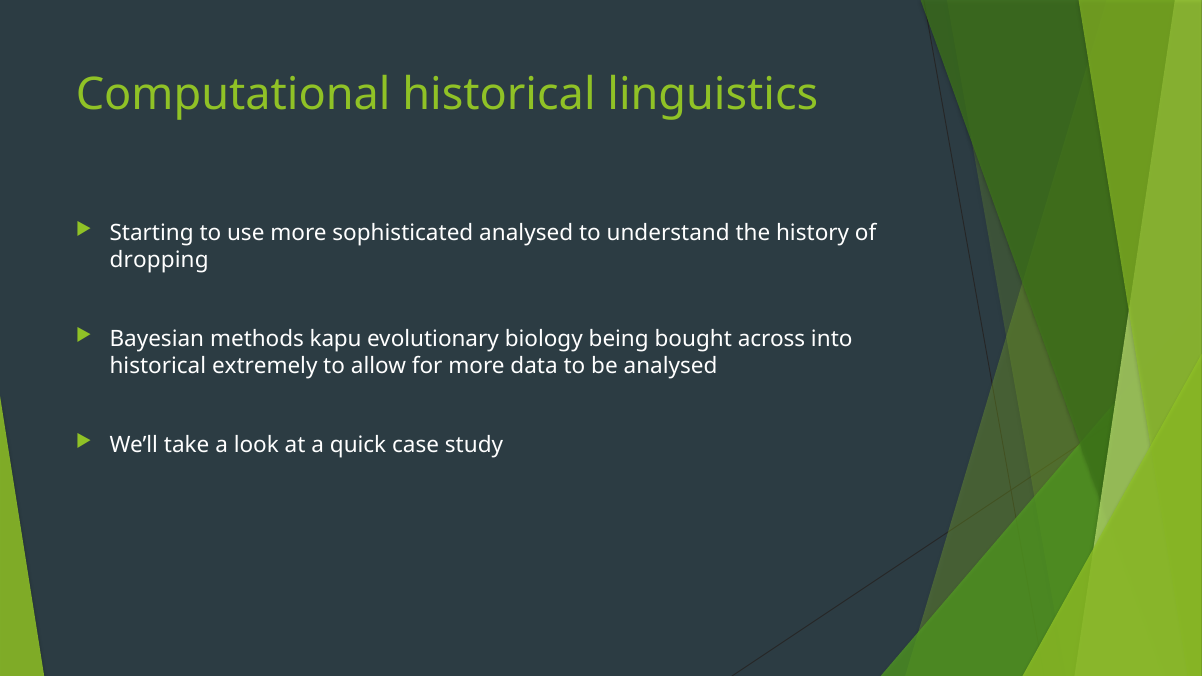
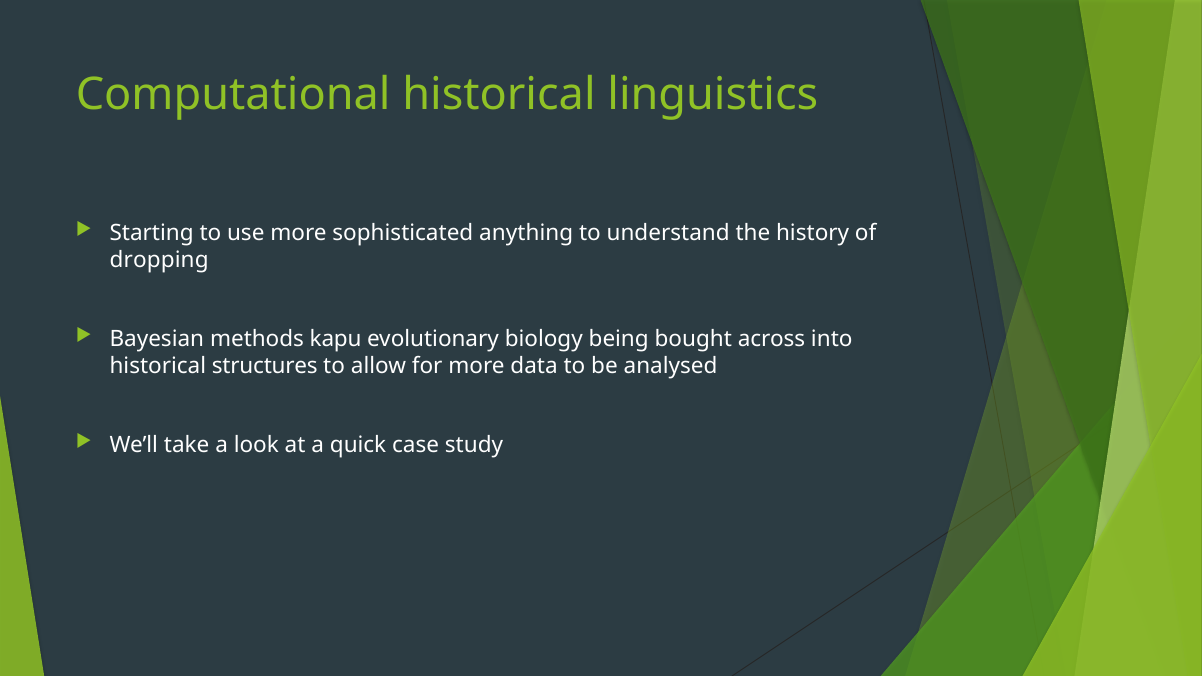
sophisticated analysed: analysed -> anything
extremely: extremely -> structures
